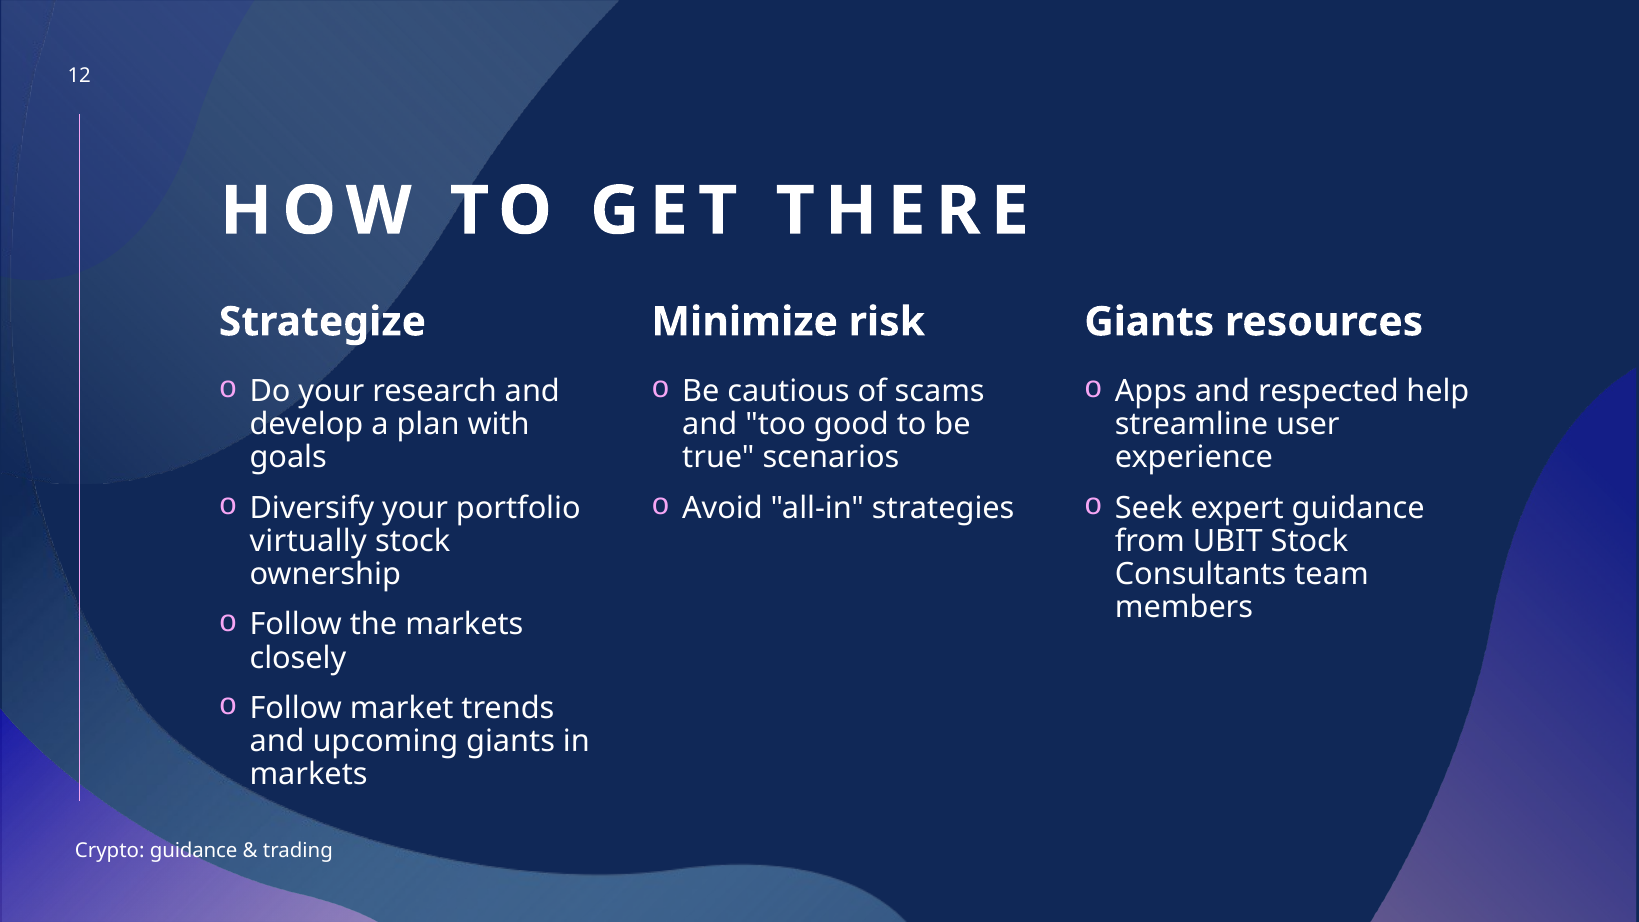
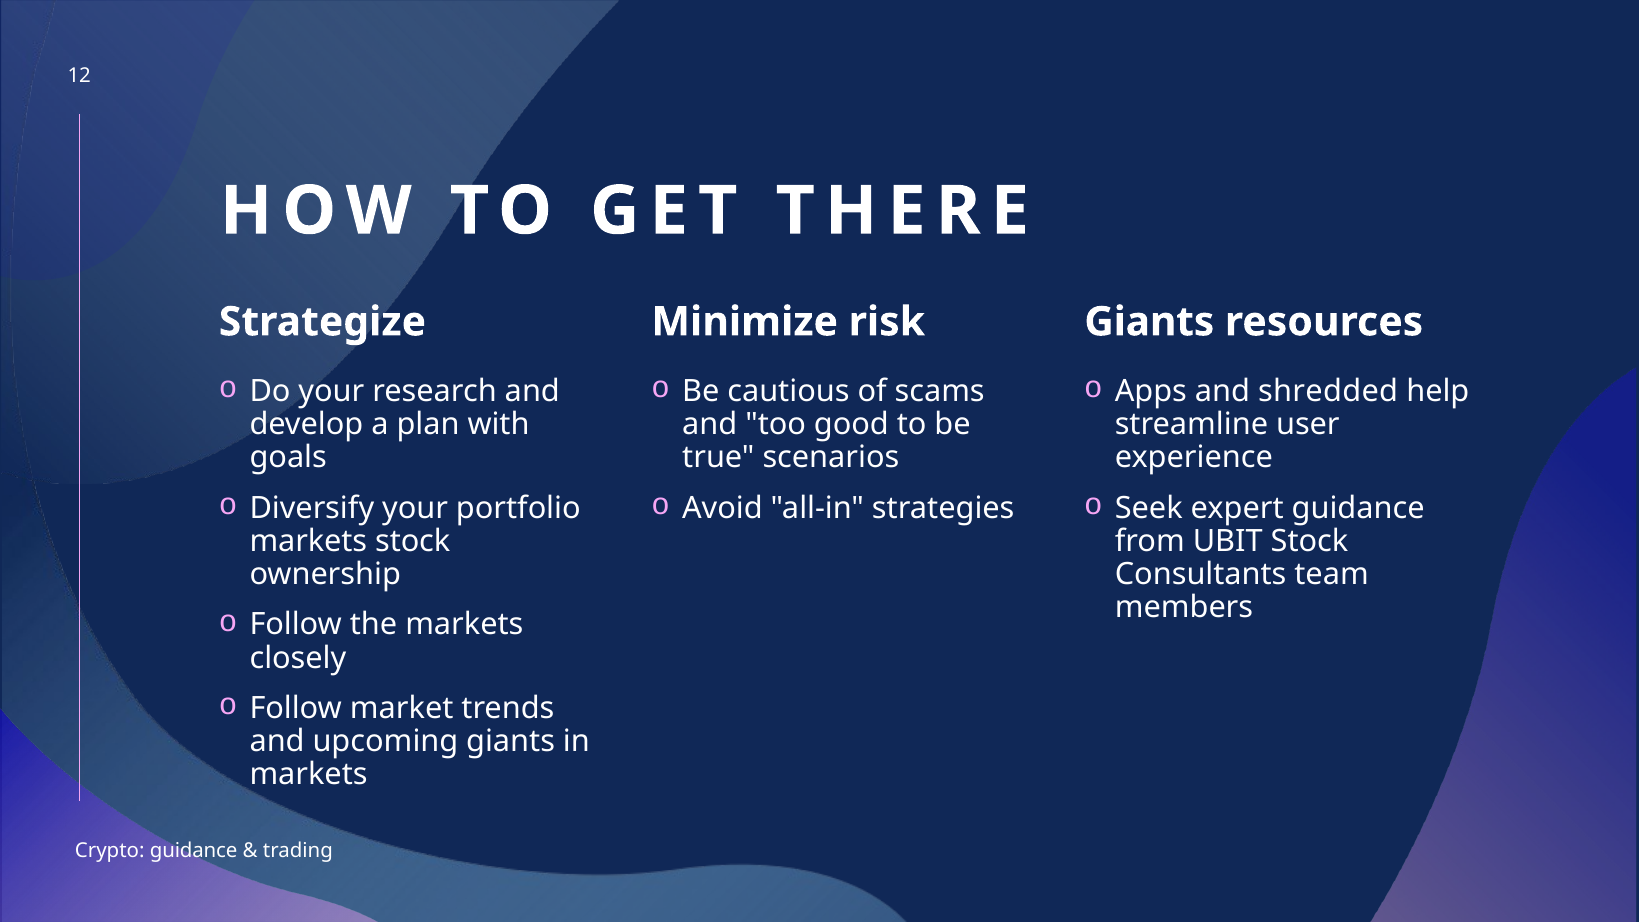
respected: respected -> shredded
virtually at (308, 541): virtually -> markets
